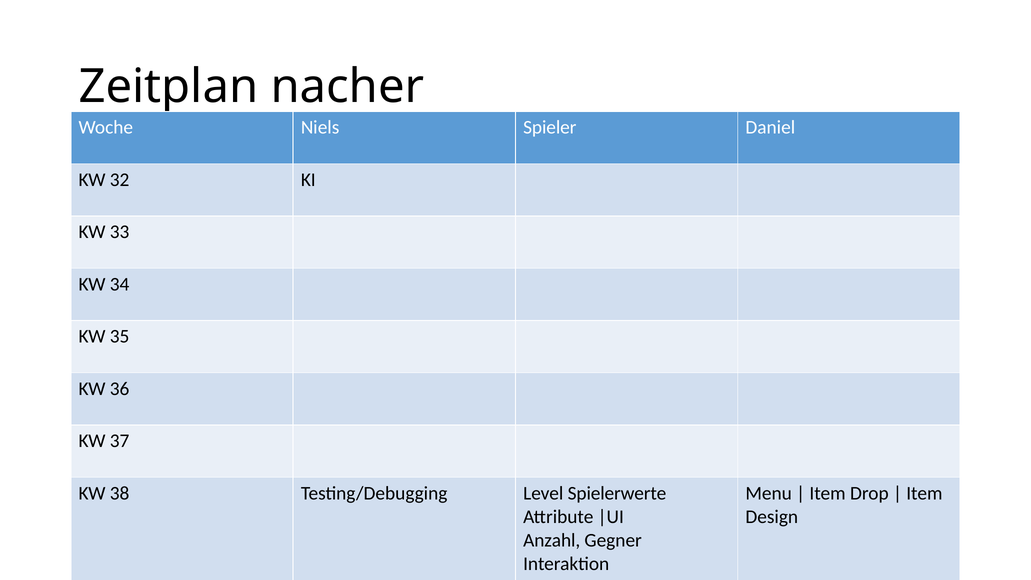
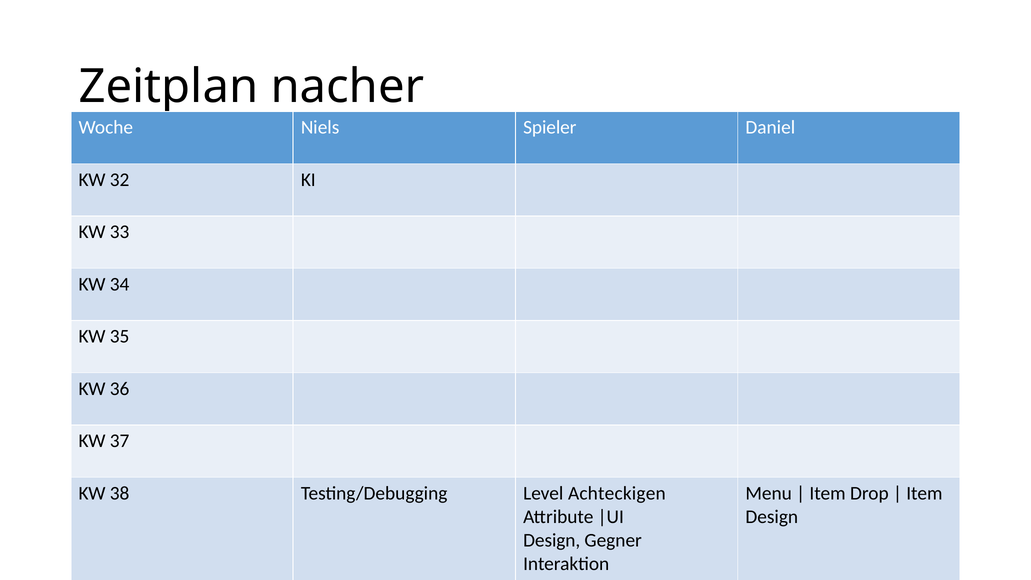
Spielerwerte: Spielerwerte -> Achteckigen
Anzahl at (552, 540): Anzahl -> Design
